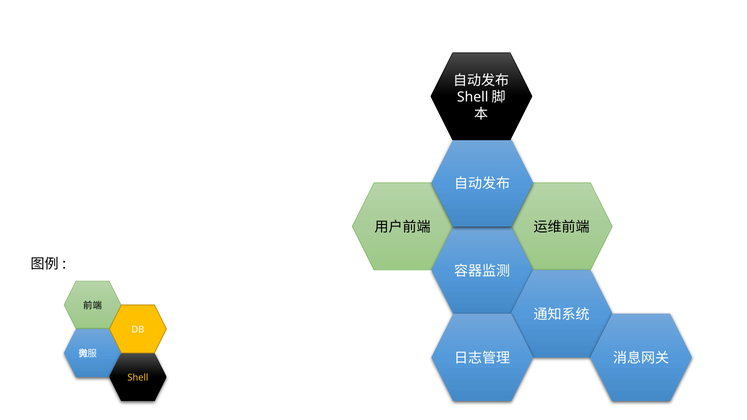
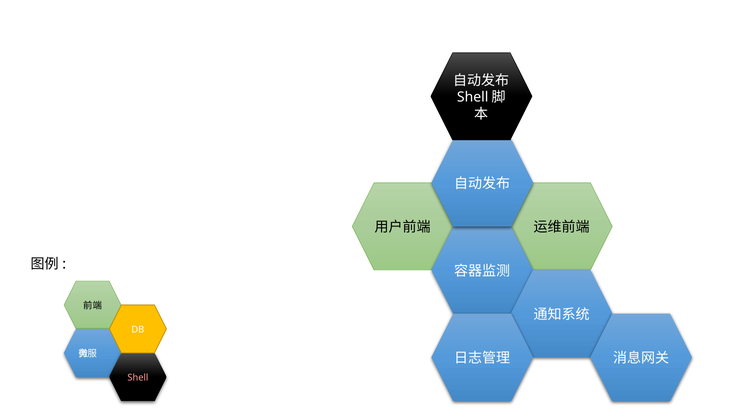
Shell colour: yellow -> pink
